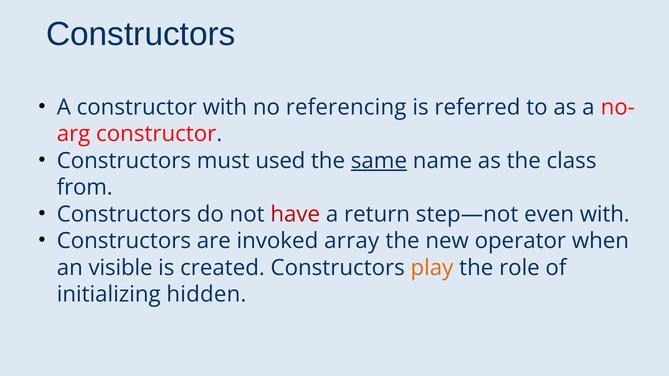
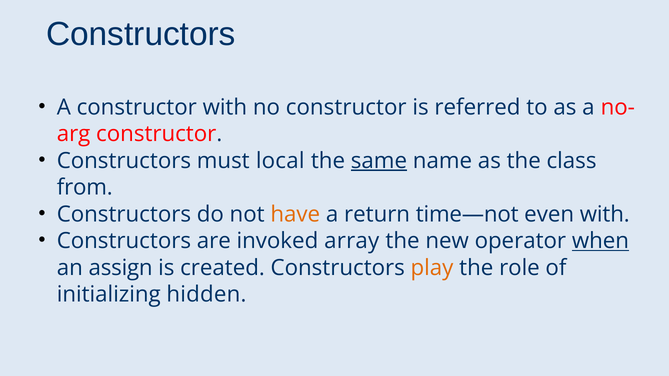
no referencing: referencing -> constructor
used: used -> local
have colour: red -> orange
step—not: step—not -> time—not
when underline: none -> present
visible: visible -> assign
